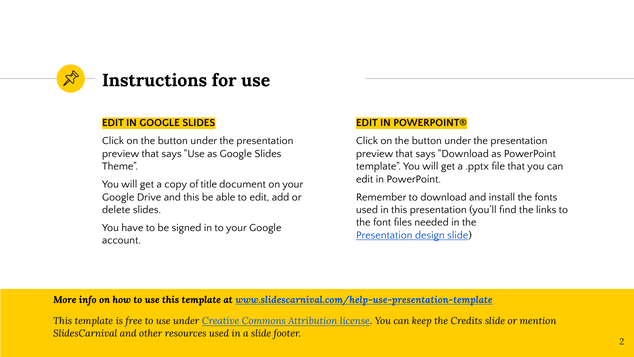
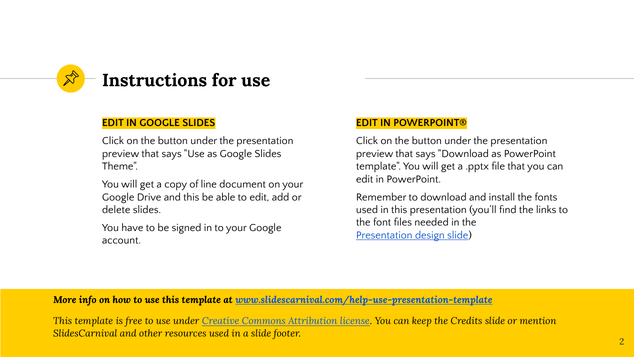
title: title -> line
